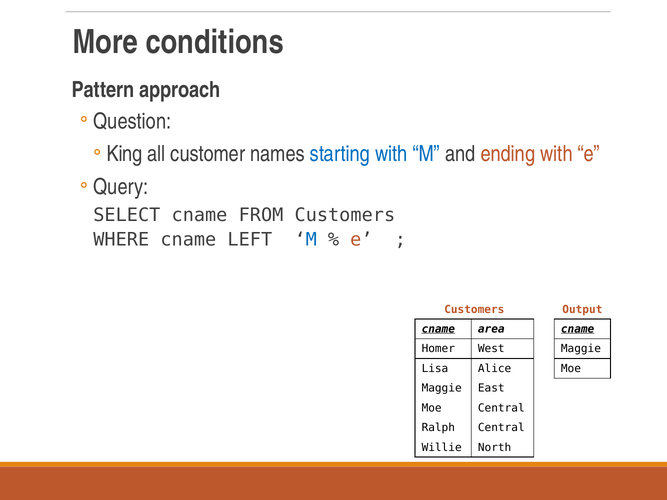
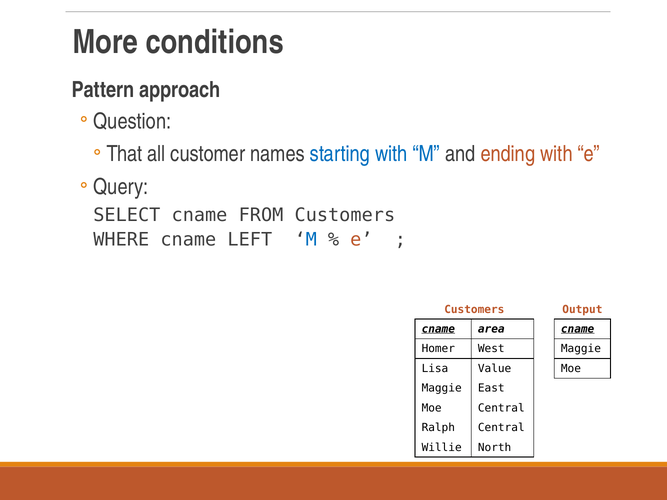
King: King -> That
Alice: Alice -> Value
